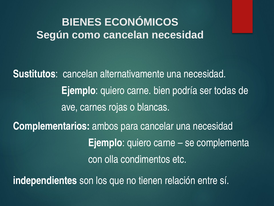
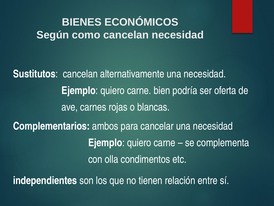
todas: todas -> oferta
